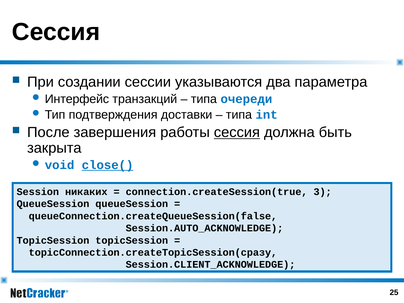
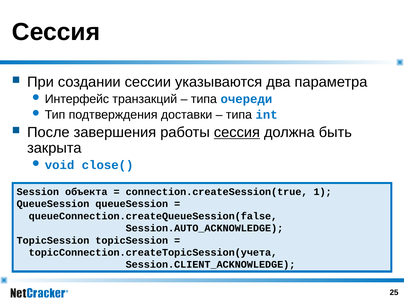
close( underline: present -> none
никаких: никаких -> объекта
3: 3 -> 1
topicConnection.createTopicSession(сразу: topicConnection.createTopicSession(сразу -> topicConnection.createTopicSession(учета
